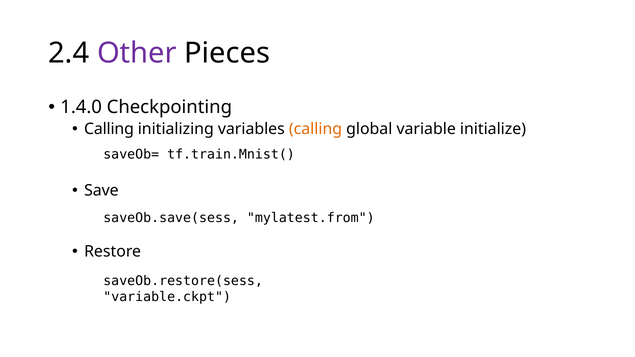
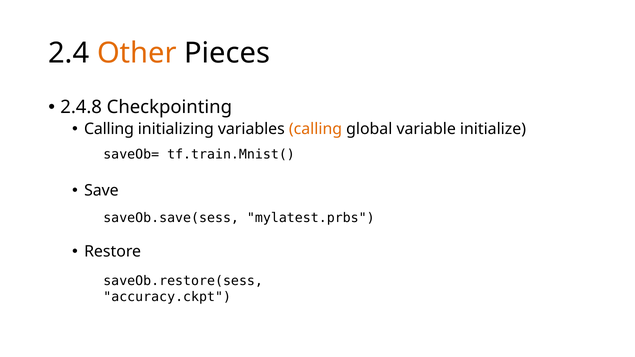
Other colour: purple -> orange
1.4.0: 1.4.0 -> 2.4.8
mylatest.from: mylatest.from -> mylatest.prbs
variable.ckpt: variable.ckpt -> accuracy.ckpt
